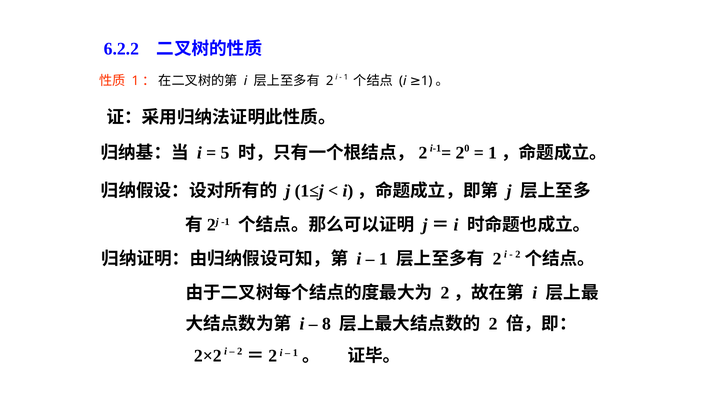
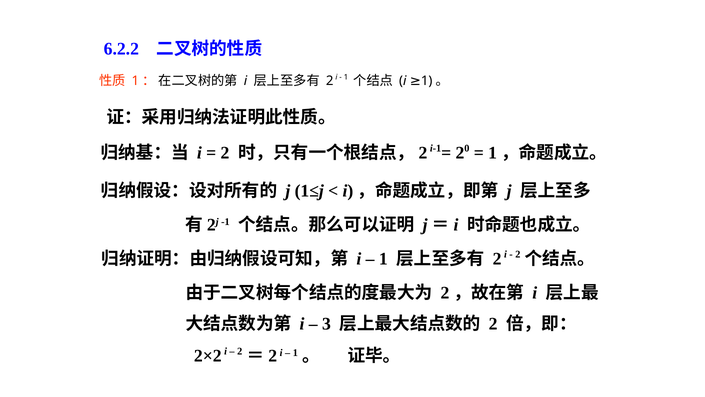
5 at (225, 153): 5 -> 2
8: 8 -> 3
